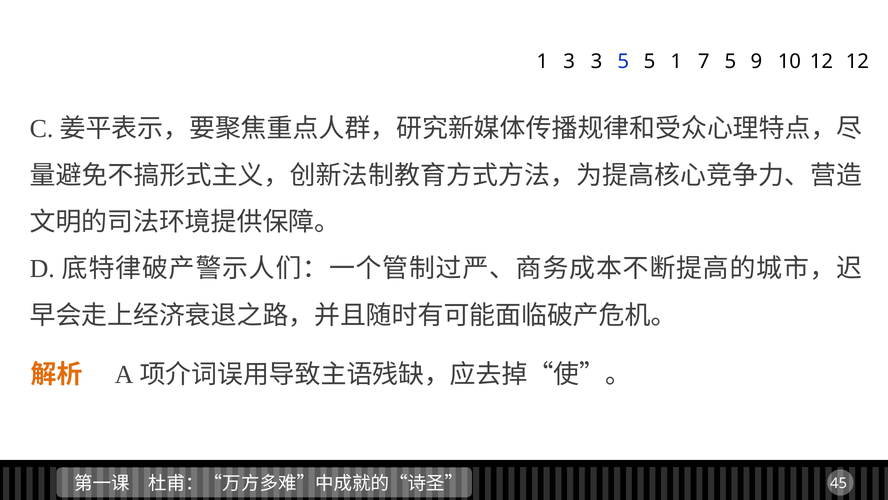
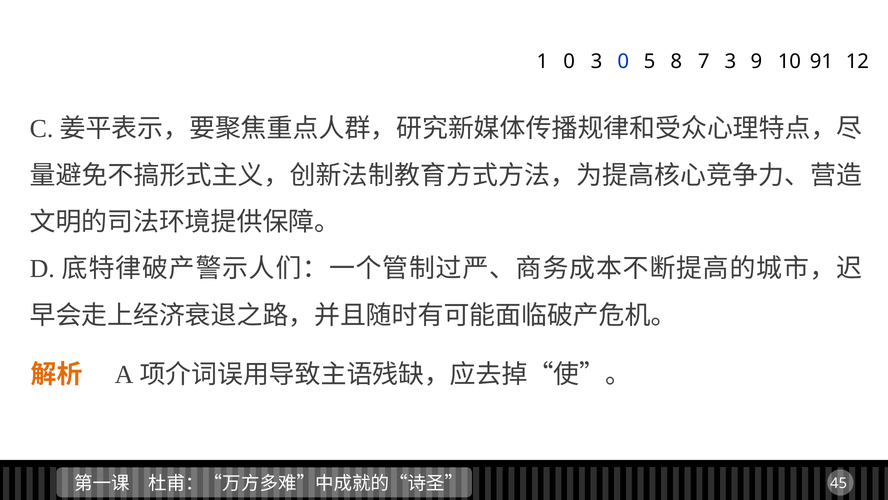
1 3: 3 -> 0
3 5: 5 -> 0
5 1: 1 -> 8
7 5: 5 -> 3
10 12: 12 -> 91
